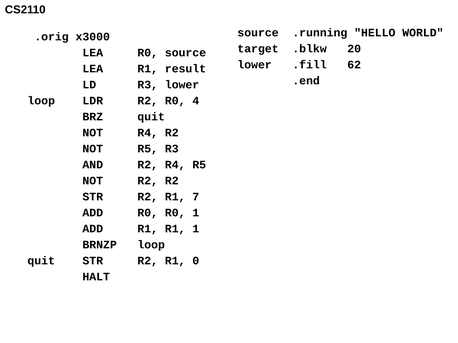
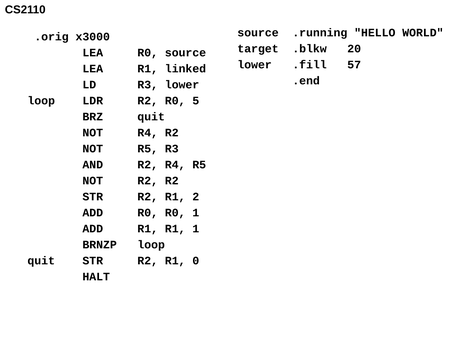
62: 62 -> 57
result: result -> linked
4: 4 -> 5
7: 7 -> 2
